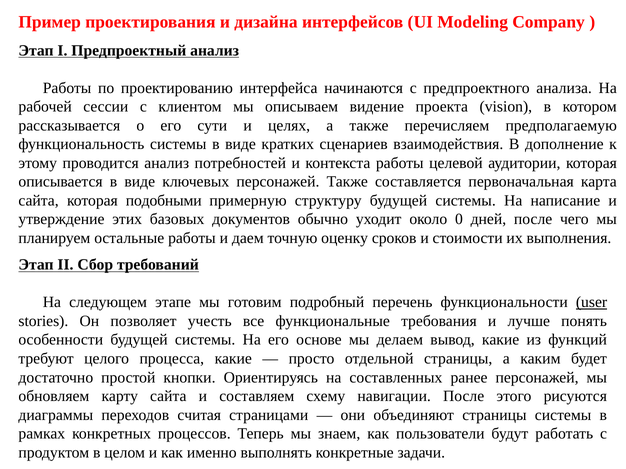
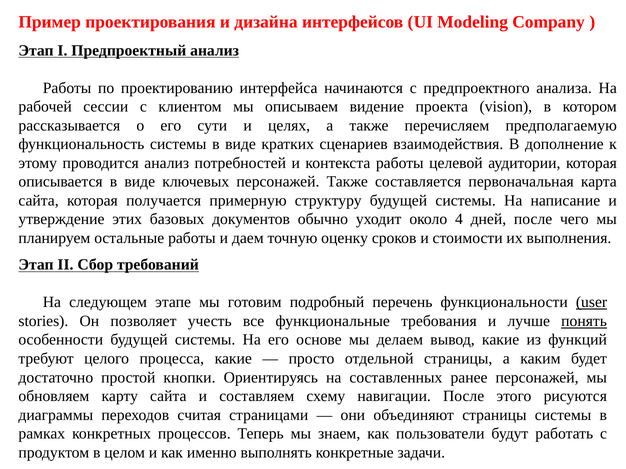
подобными: подобными -> получается
0: 0 -> 4
понять underline: none -> present
